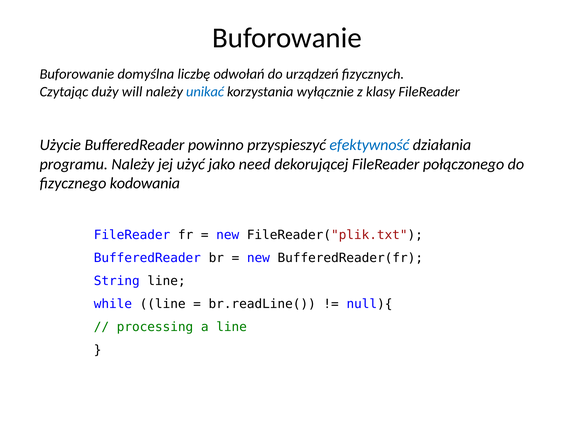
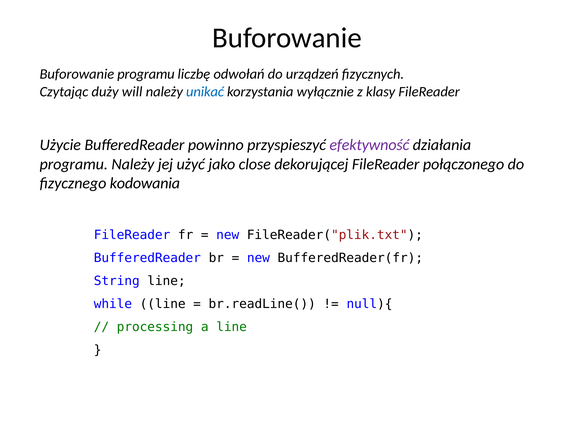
Buforowanie domyślna: domyślna -> programu
efektywność colour: blue -> purple
need: need -> close
